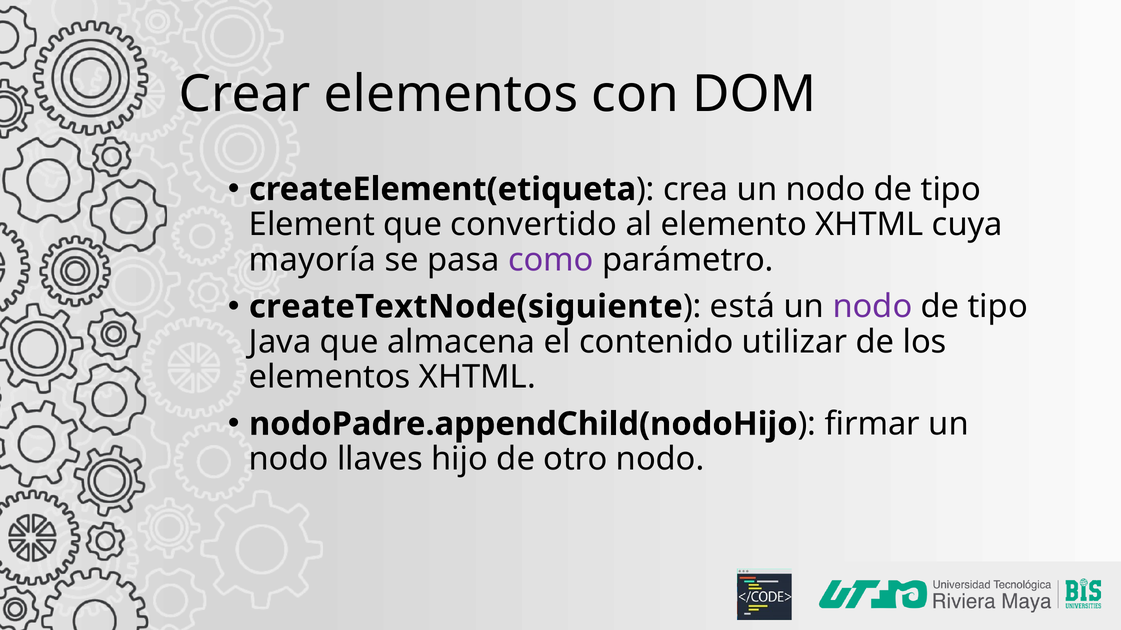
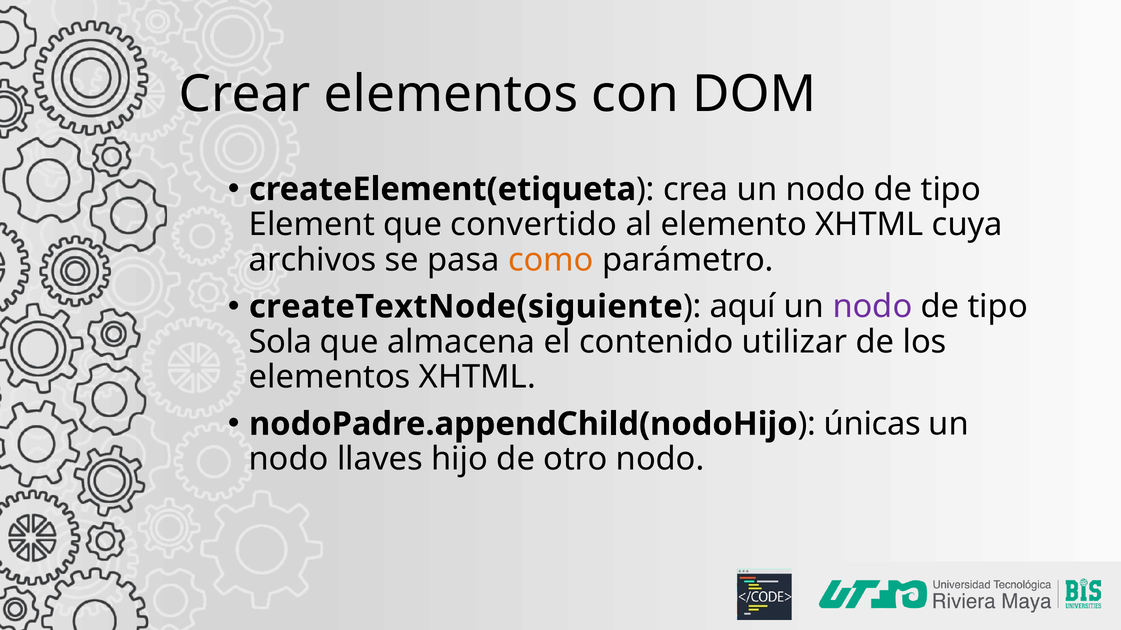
mayoría: mayoría -> archivos
como colour: purple -> orange
está: está -> aquí
Java: Java -> Sola
firmar: firmar -> únicas
